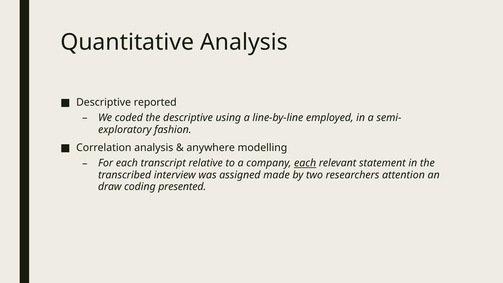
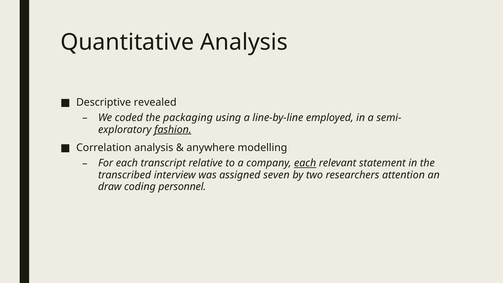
reported: reported -> revealed
the descriptive: descriptive -> packaging
fashion underline: none -> present
made: made -> seven
presented: presented -> personnel
